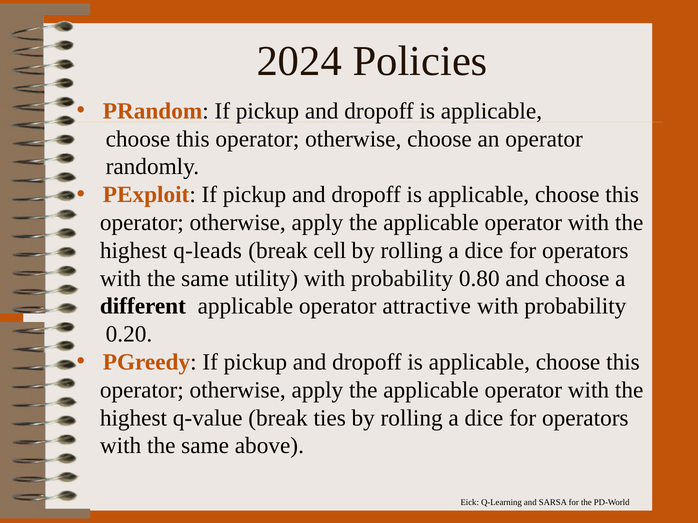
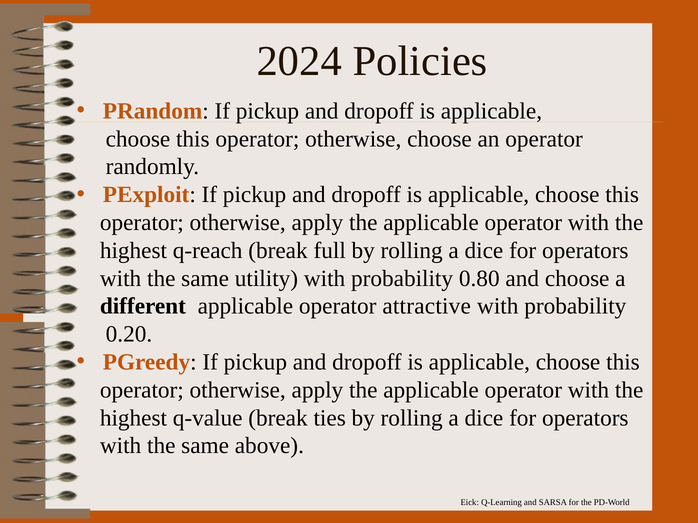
q-leads: q-leads -> q-reach
cell: cell -> full
